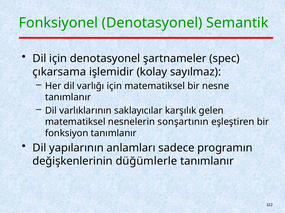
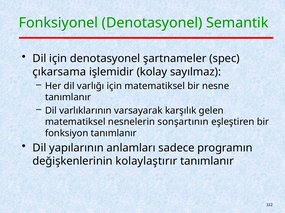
saklayıcılar: saklayıcılar -> varsayarak
düğümlerle: düğümlerle -> kolaylaştırır
